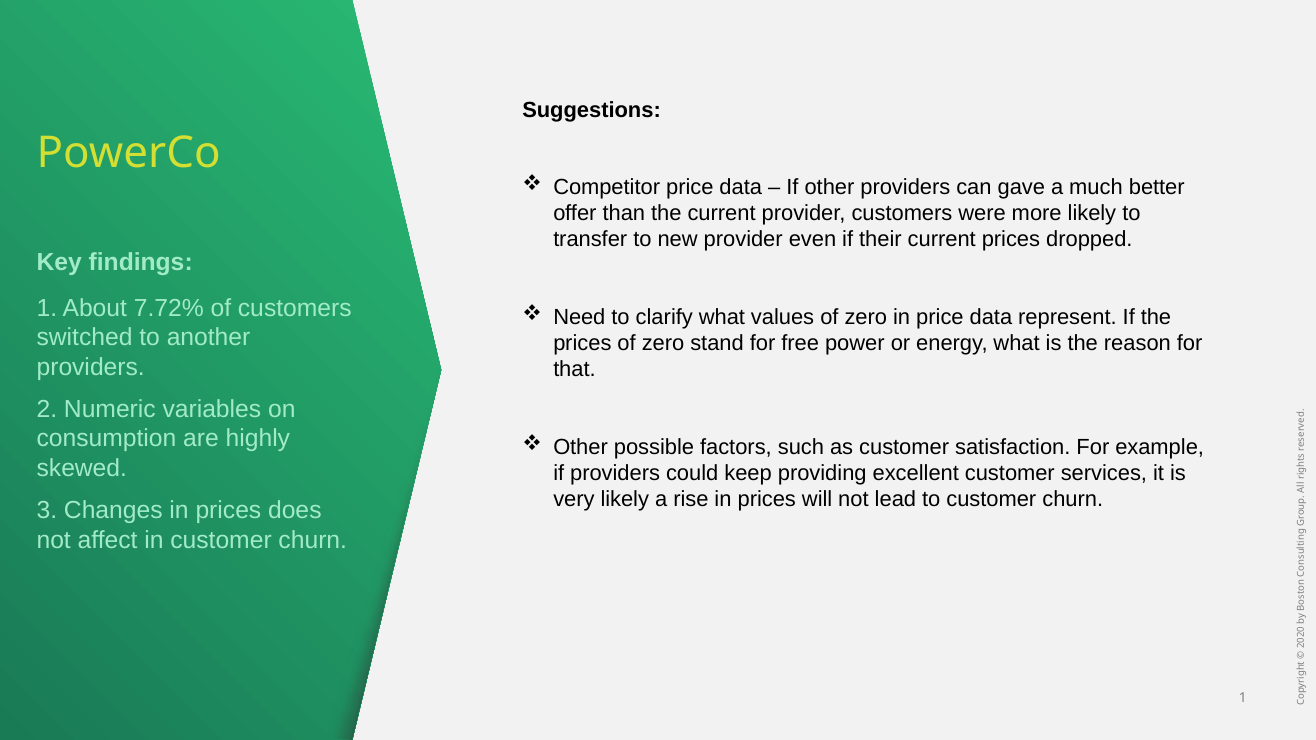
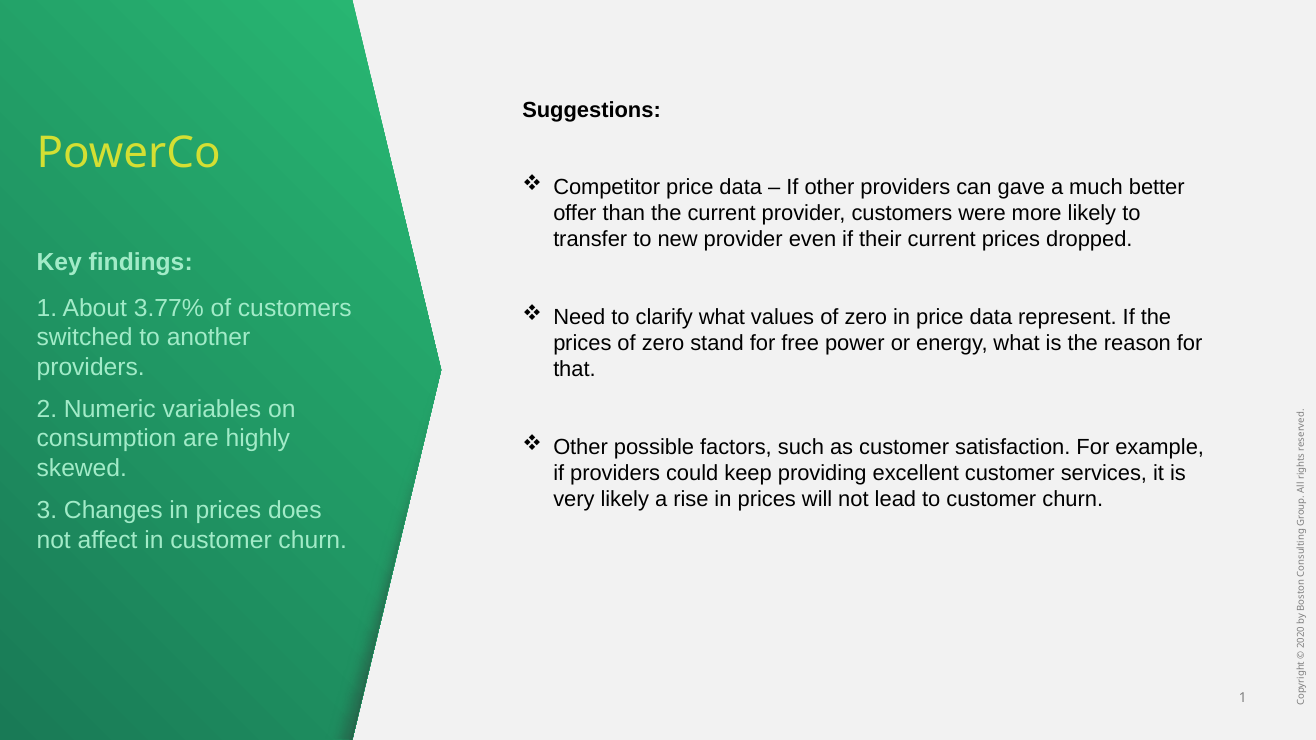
7.72%: 7.72% -> 3.77%
